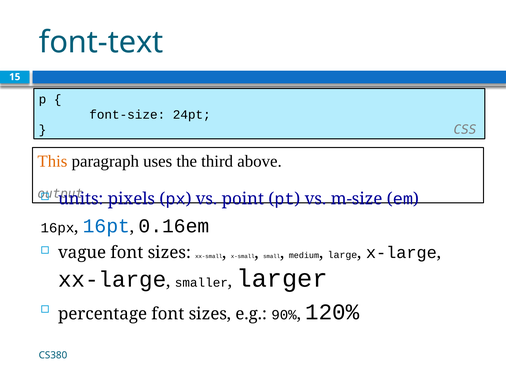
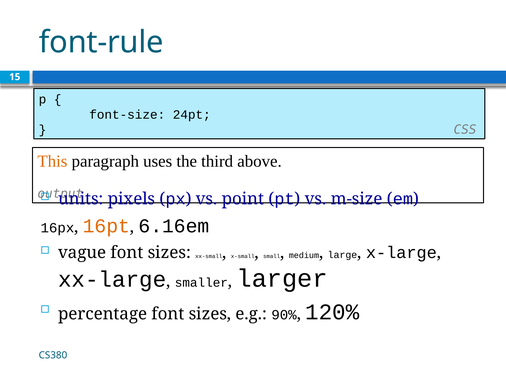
font-text: font-text -> font-rule
16pt colour: blue -> orange
0.16em: 0.16em -> 6.16em
